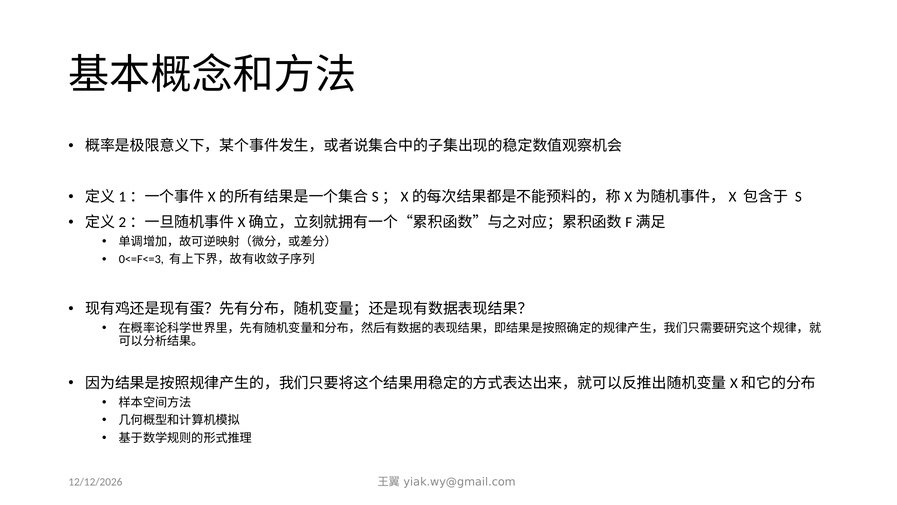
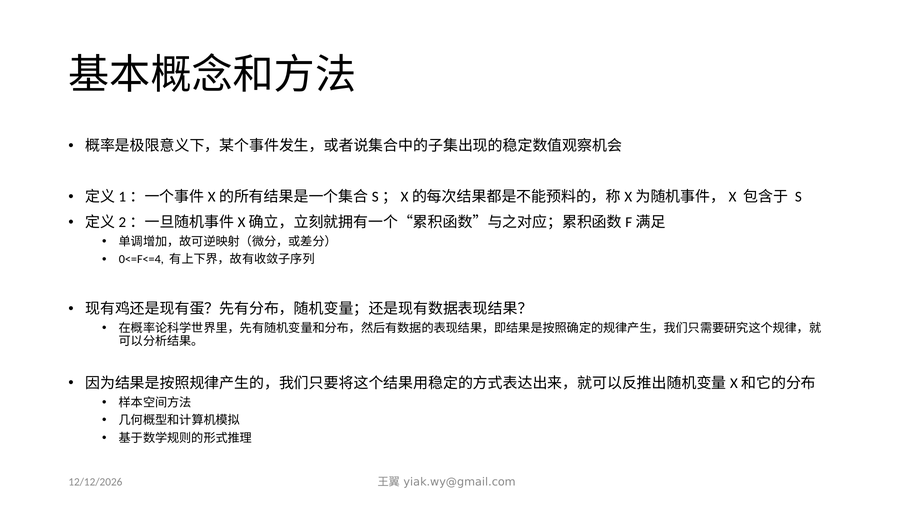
0<=F<=3: 0<=F<=3 -> 0<=F<=4
